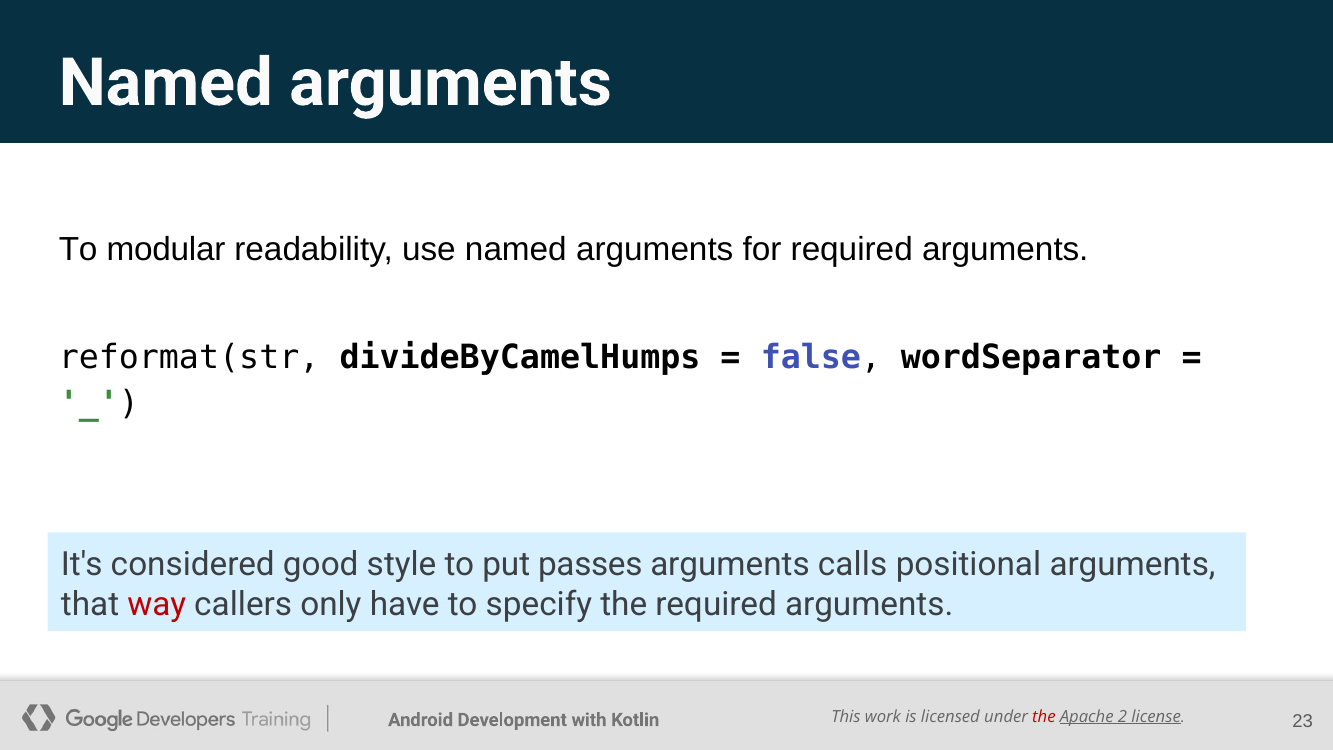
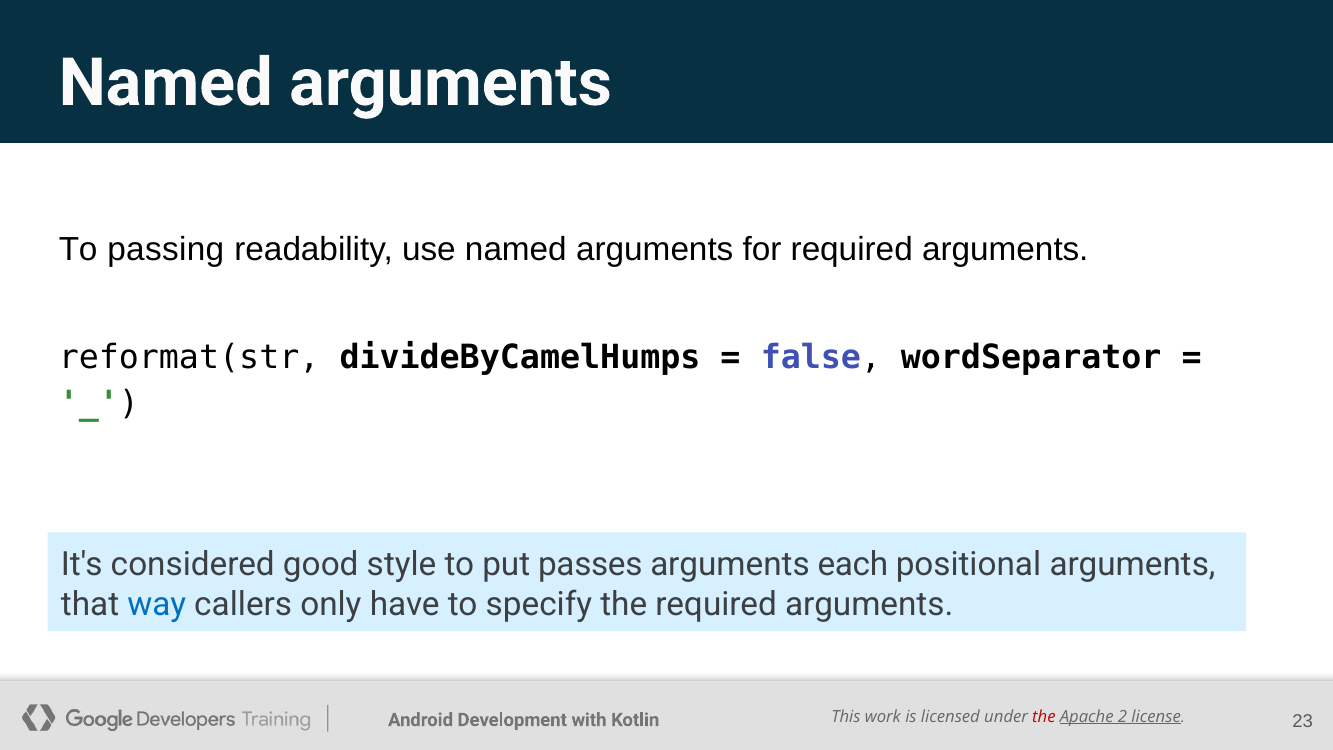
modular: modular -> passing
calls: calls -> each
way colour: red -> blue
